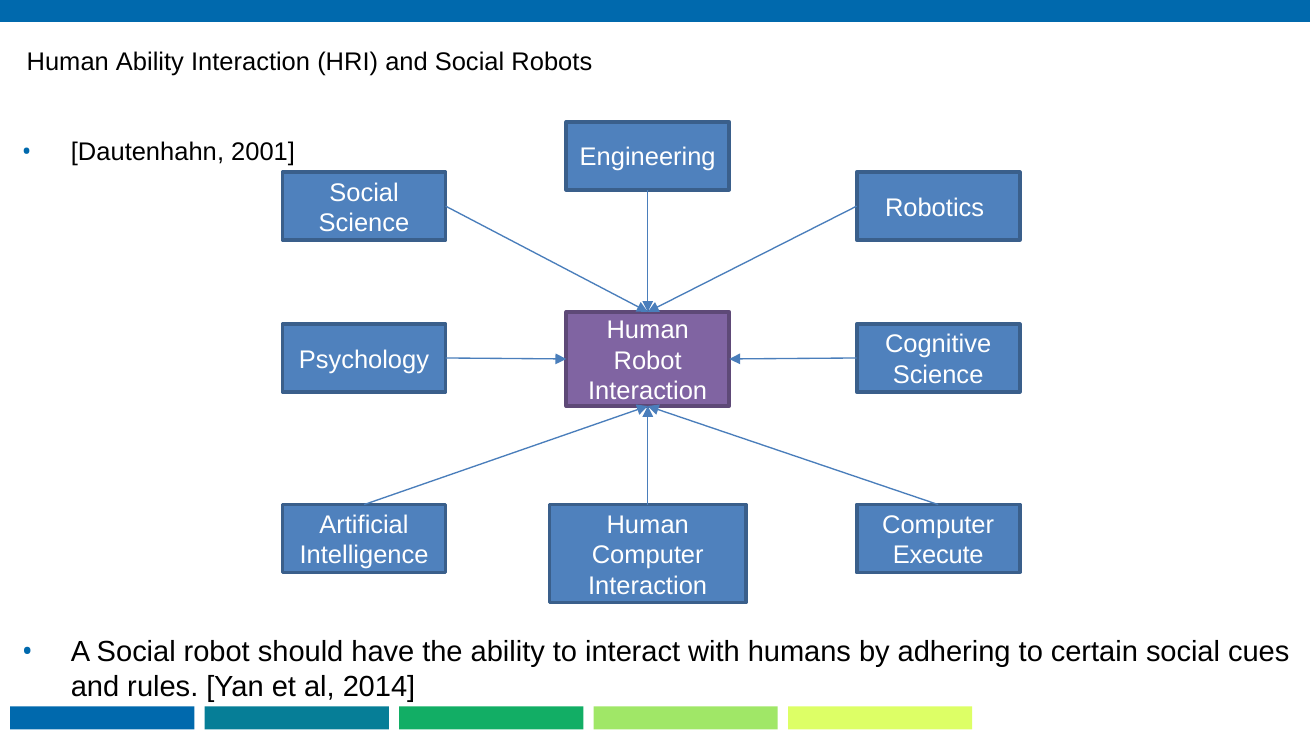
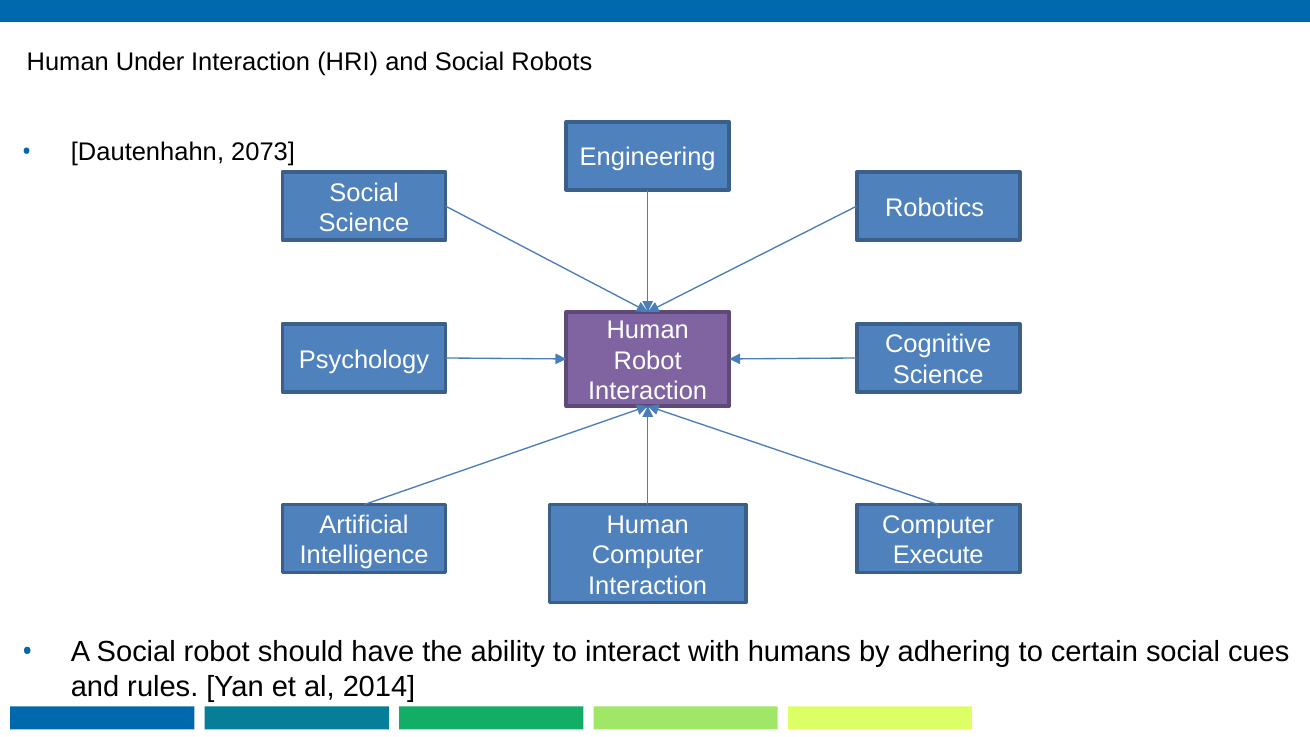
Human Ability: Ability -> Under
2001: 2001 -> 2073
